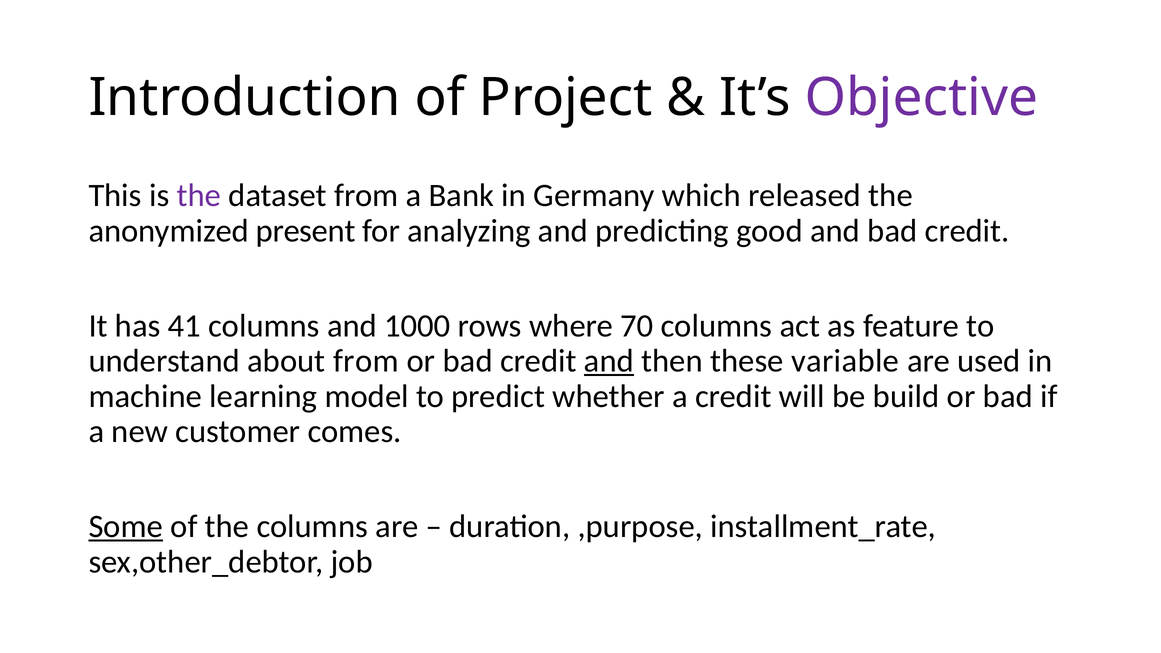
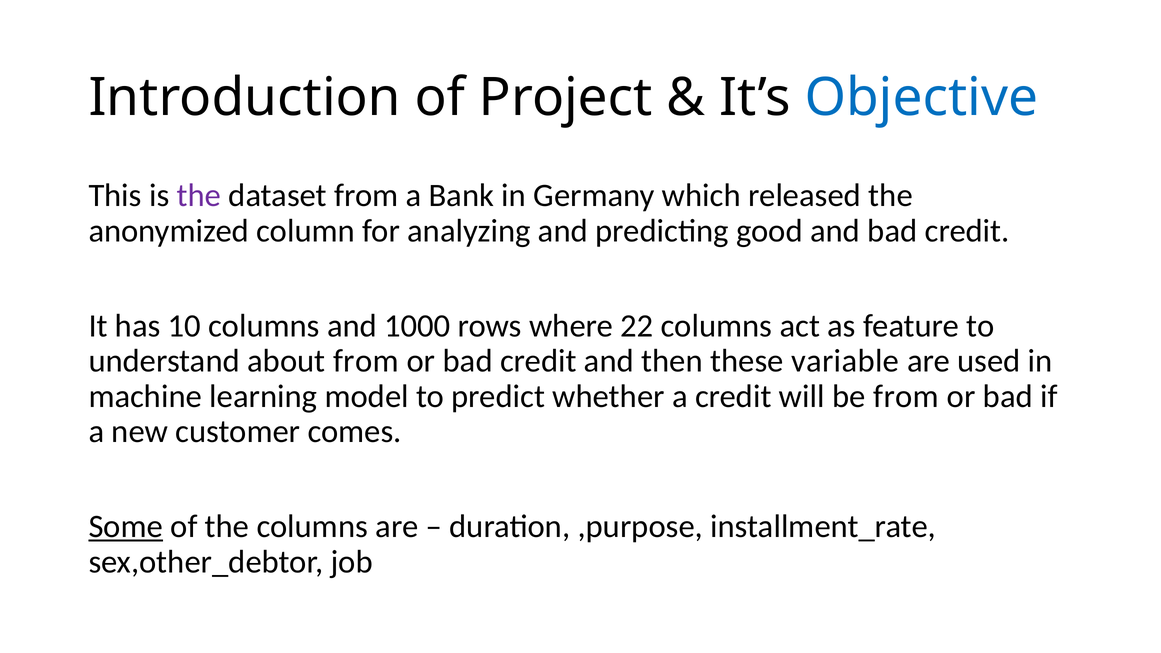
Objective colour: purple -> blue
present: present -> column
41: 41 -> 10
70: 70 -> 22
and at (609, 361) underline: present -> none
be build: build -> from
